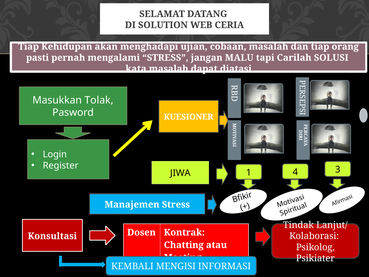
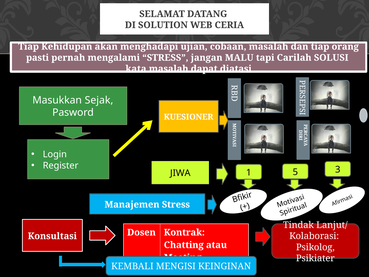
Tolak: Tolak -> Sejak
4: 4 -> 5
INFORMASI: INFORMASI -> KEINGINAN
